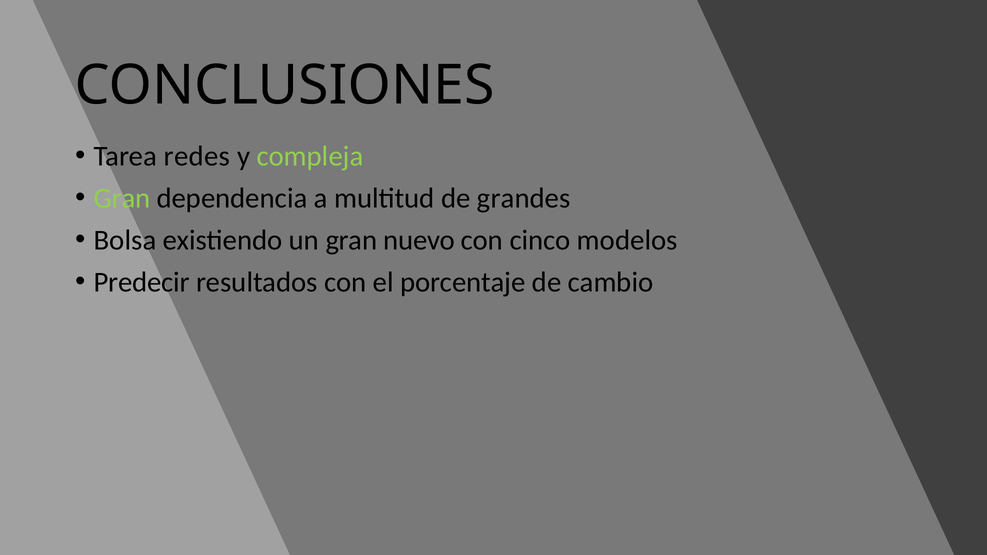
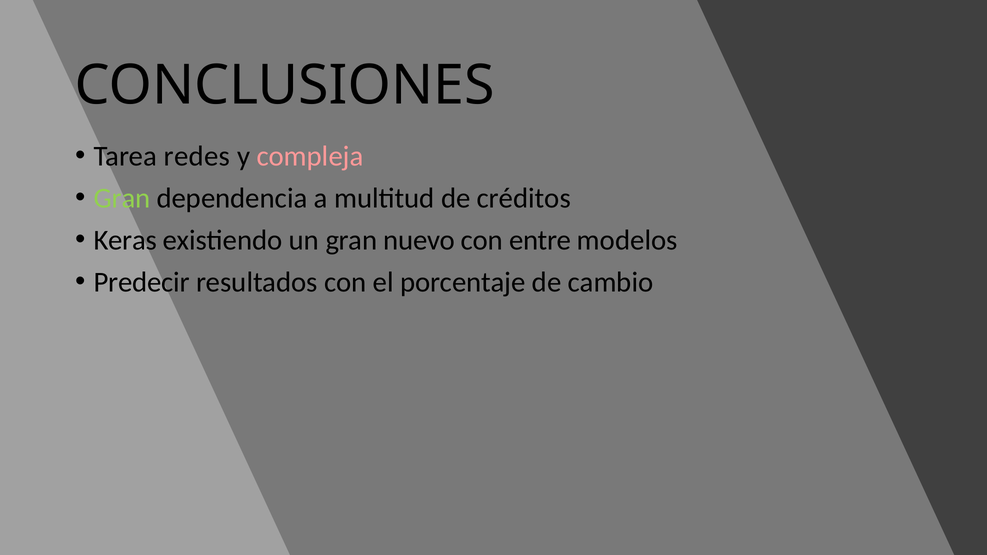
compleja colour: light green -> pink
grandes: grandes -> créditos
Bolsa: Bolsa -> Keras
cinco: cinco -> entre
